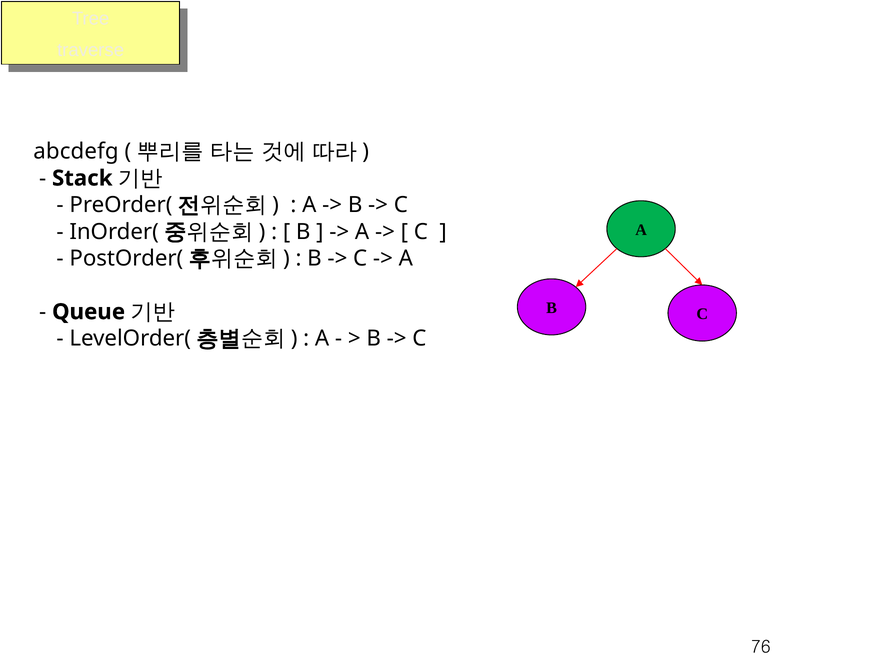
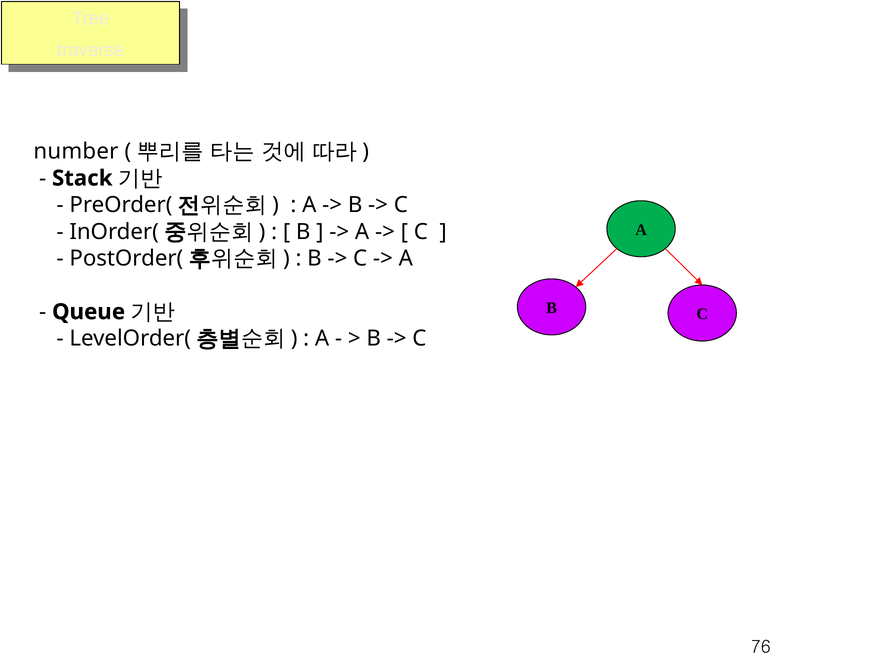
abcdefg: abcdefg -> number
